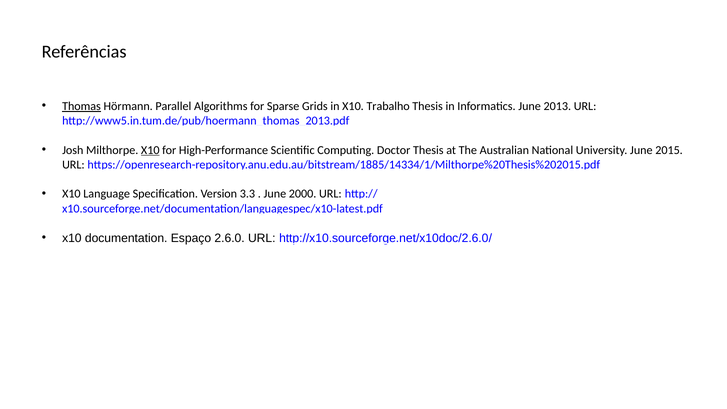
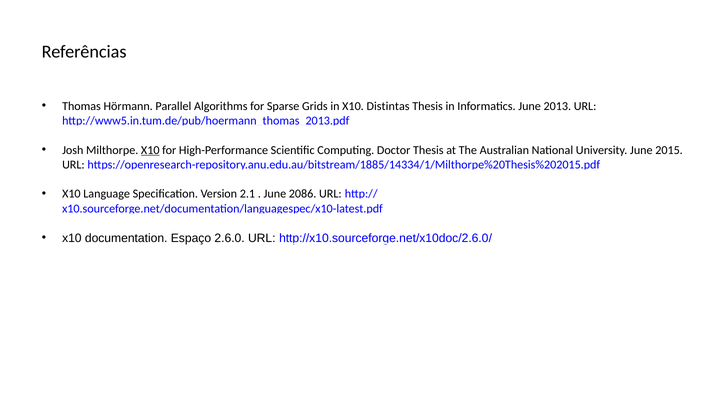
Thomas underline: present -> none
Trabalho: Trabalho -> Distintas
3.3: 3.3 -> 2.1
2000: 2000 -> 2086
